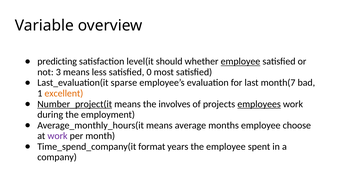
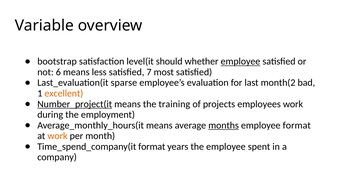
predicting: predicting -> bootstrap
3: 3 -> 6
0: 0 -> 7
month(7: month(7 -> month(2
involves: involves -> training
employees underline: present -> none
months underline: none -> present
employee choose: choose -> format
work at (57, 136) colour: purple -> orange
